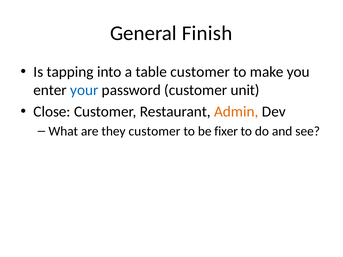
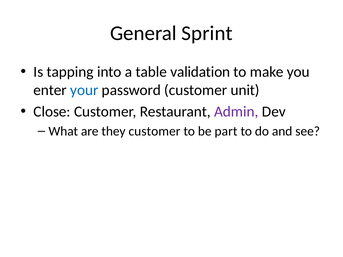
Finish: Finish -> Sprint
table customer: customer -> validation
Admin colour: orange -> purple
fixer: fixer -> part
